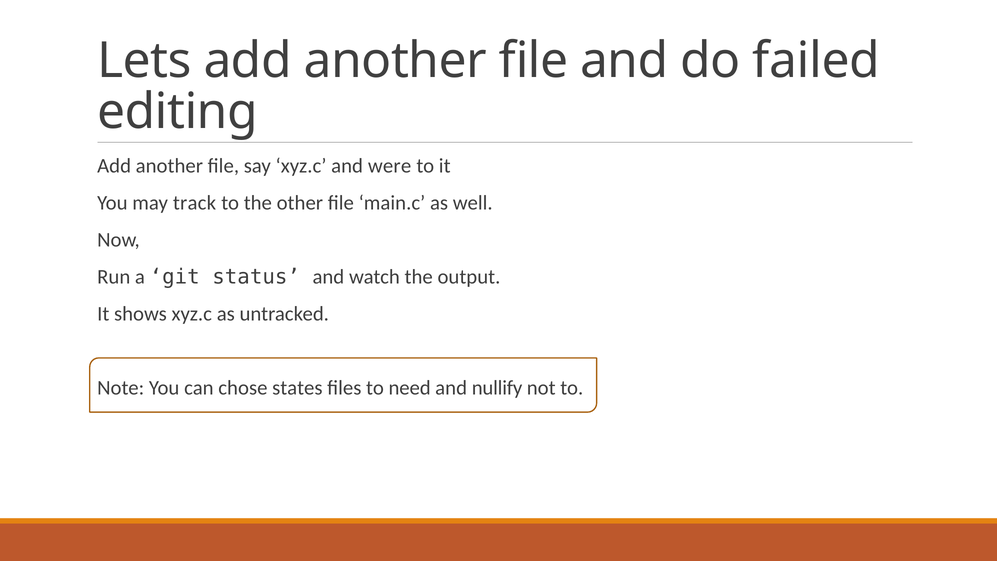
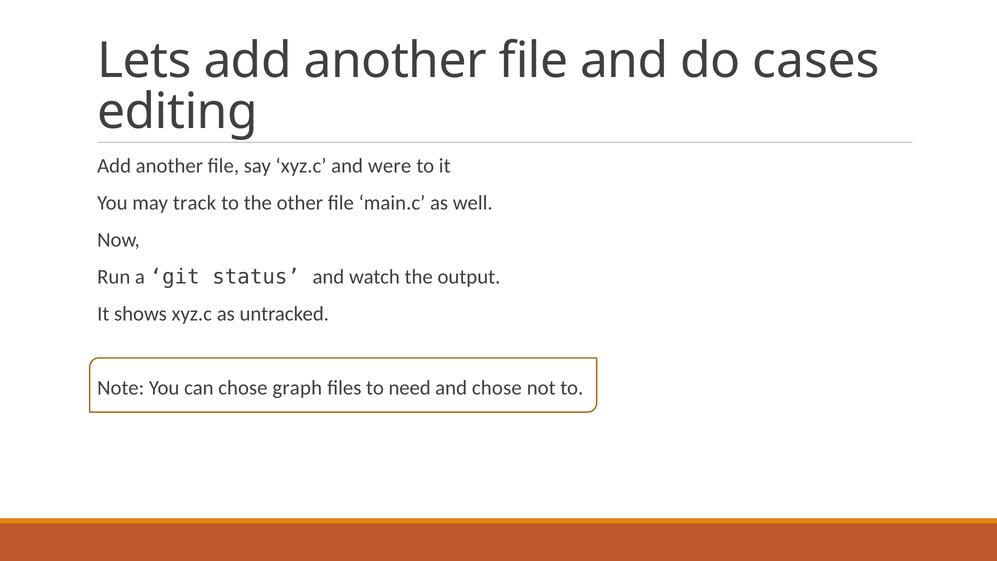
failed: failed -> cases
states: states -> graph
and nullify: nullify -> chose
